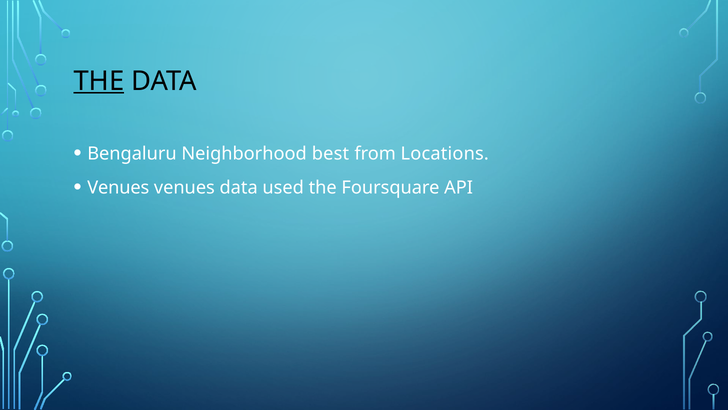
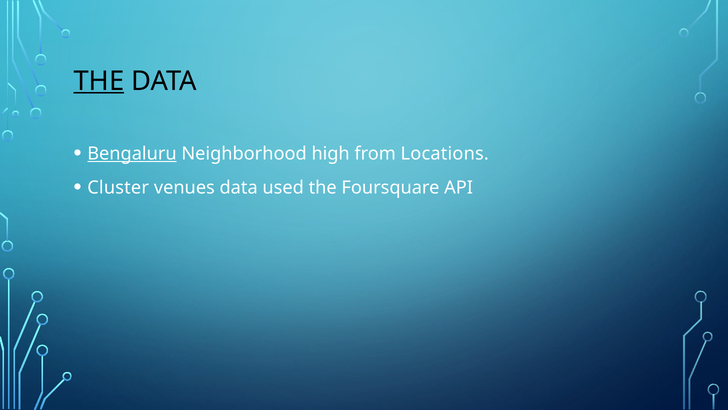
Bengaluru underline: none -> present
best: best -> high
Venues at (118, 187): Venues -> Cluster
